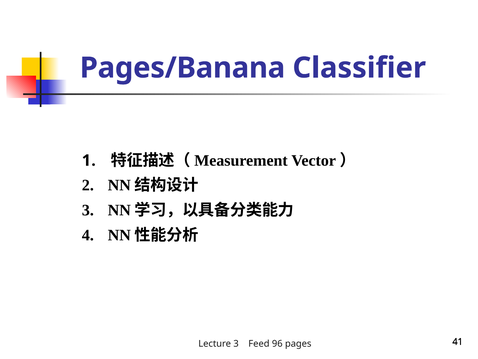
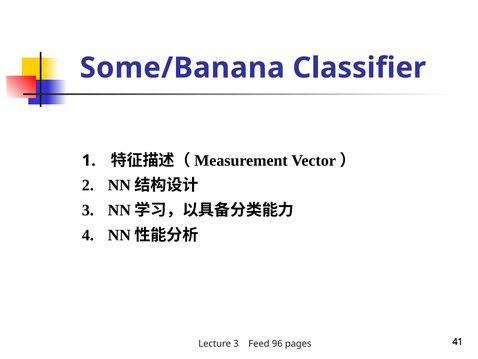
Pages/Banana: Pages/Banana -> Some/Banana
